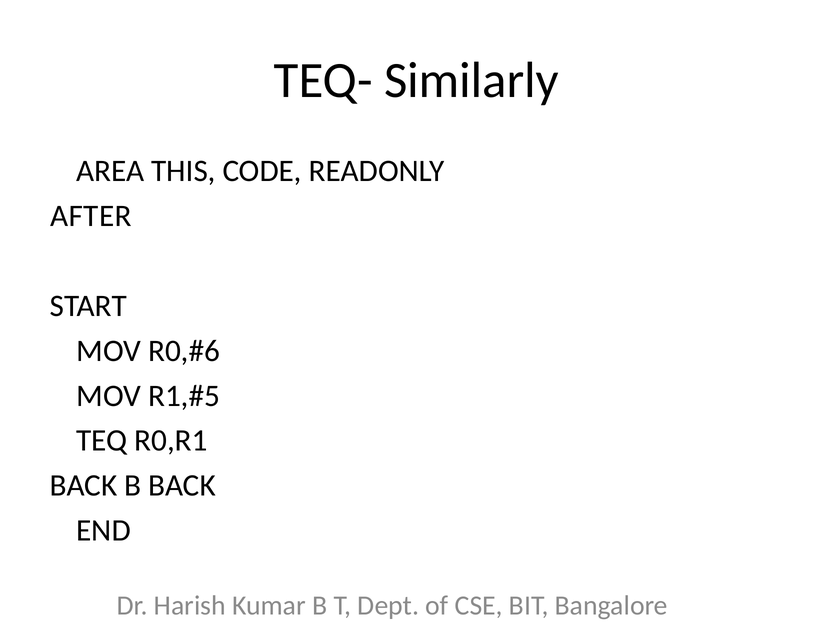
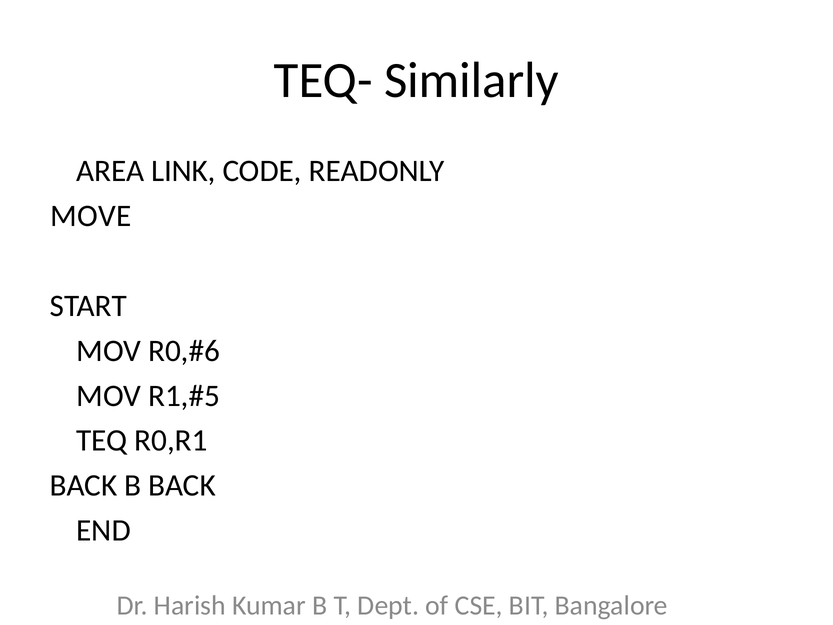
THIS: THIS -> LINK
AFTER: AFTER -> MOVE
